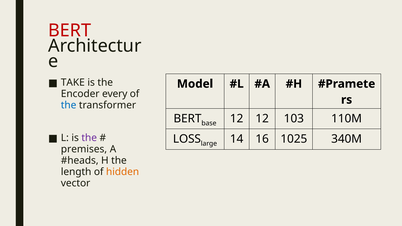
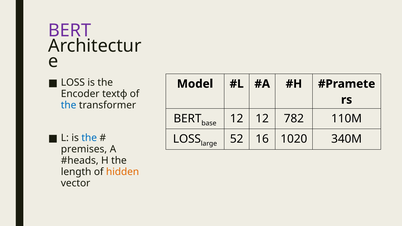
BERT at (70, 30) colour: red -> purple
TAKE at (73, 83): TAKE -> LOSS
every: every -> textϕ
103: 103 -> 782
the at (89, 138) colour: purple -> blue
14: 14 -> 52
1025: 1025 -> 1020
